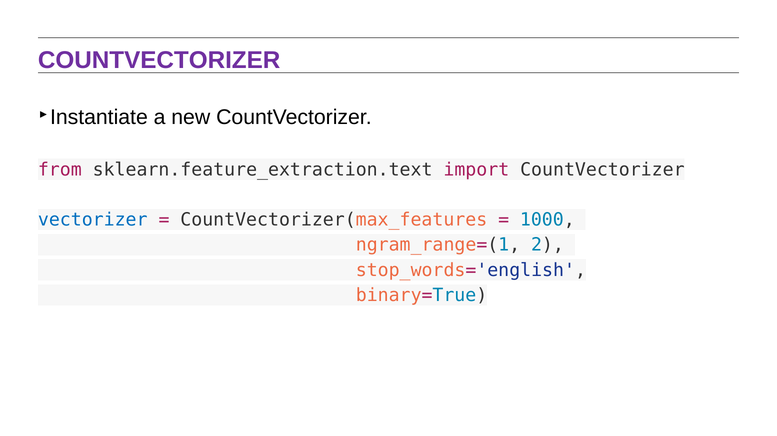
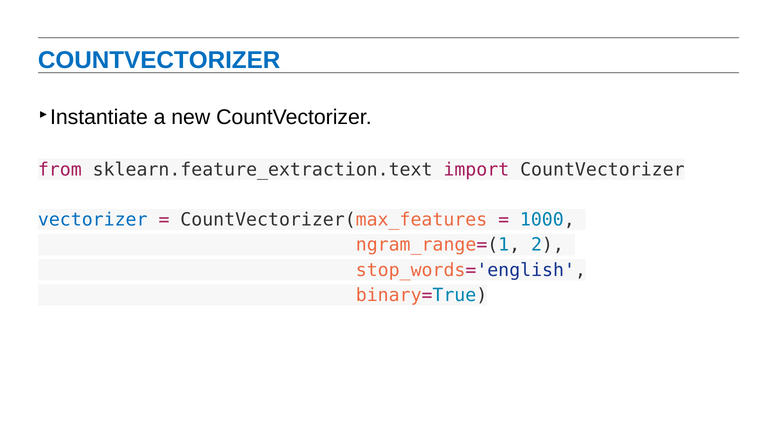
COUNTVECTORIZER at (159, 60) colour: purple -> blue
